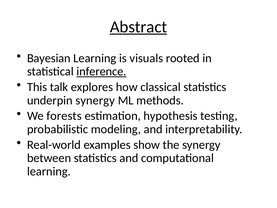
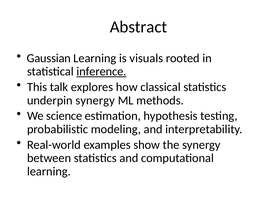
Abstract underline: present -> none
Bayesian: Bayesian -> Gaussian
forests: forests -> science
